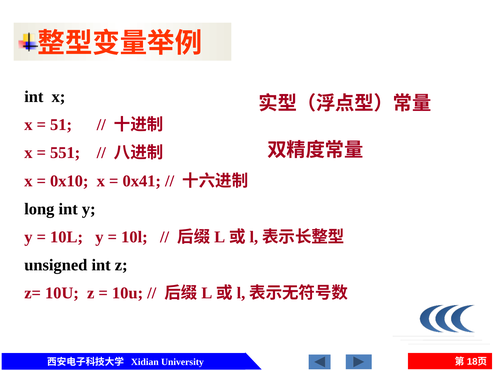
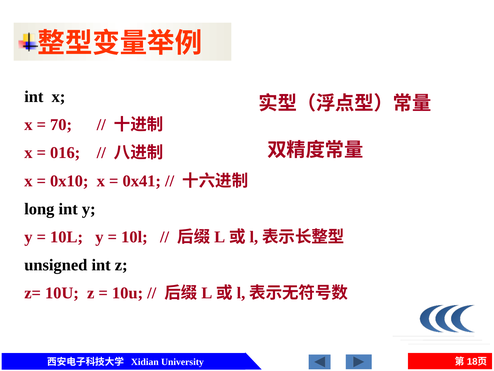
51: 51 -> 70
551: 551 -> 016
